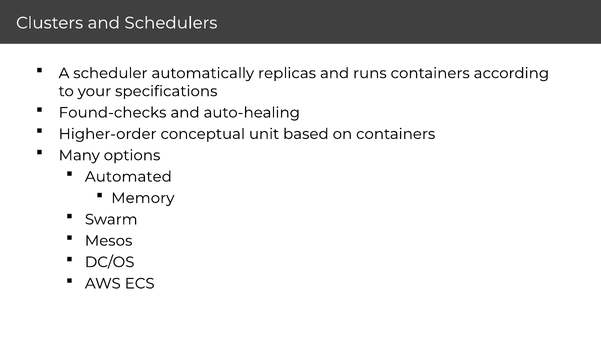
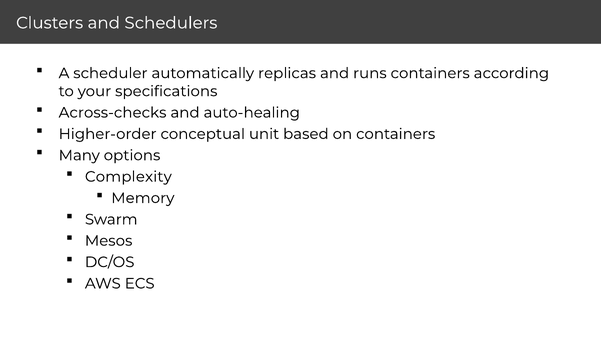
Found-checks: Found-checks -> Across-checks
Automated: Automated -> Complexity
